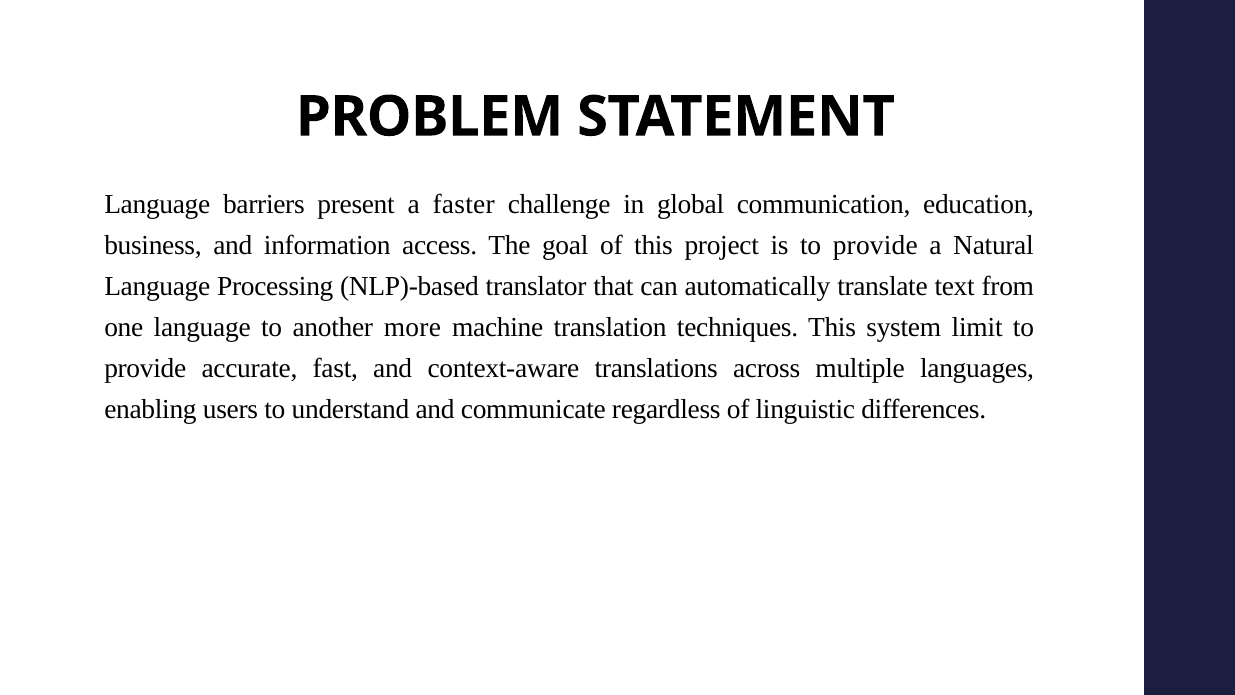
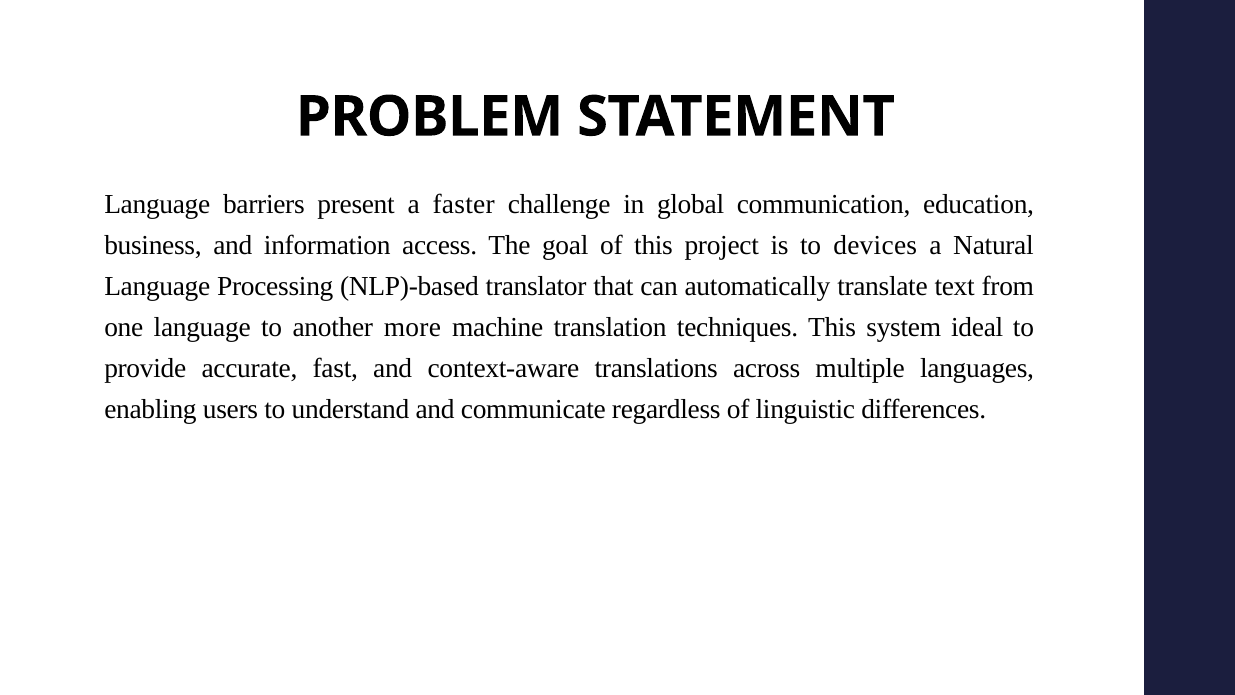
is to provide: provide -> devices
limit: limit -> ideal
